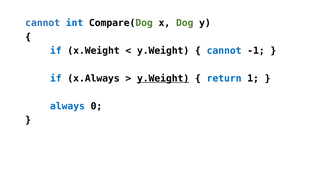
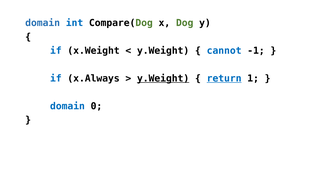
cannot at (43, 23): cannot -> domain
return underline: none -> present
always at (67, 106): always -> domain
